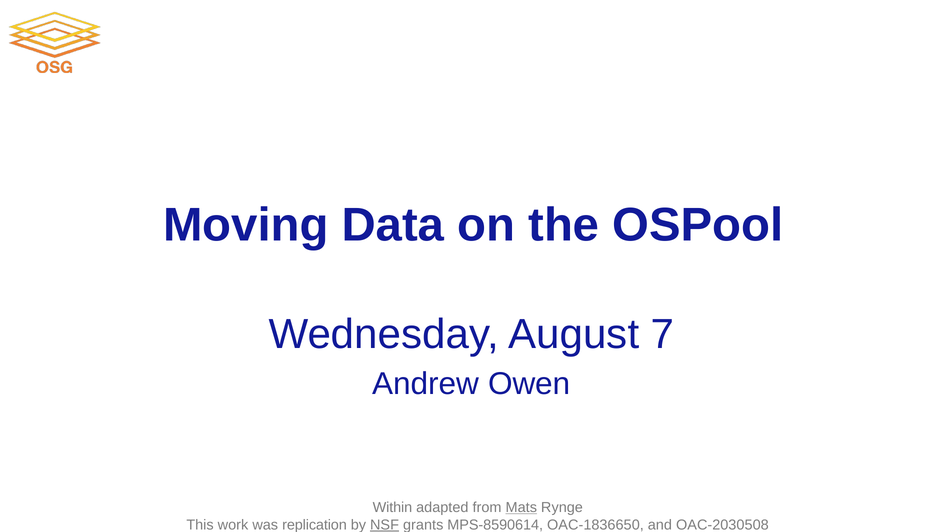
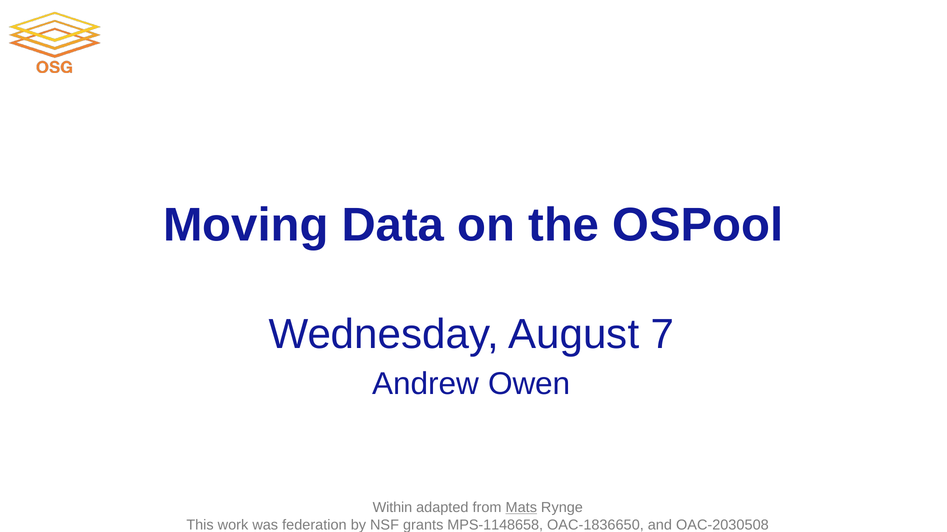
replication: replication -> federation
NSF underline: present -> none
MPS-8590614: MPS-8590614 -> MPS-1148658
